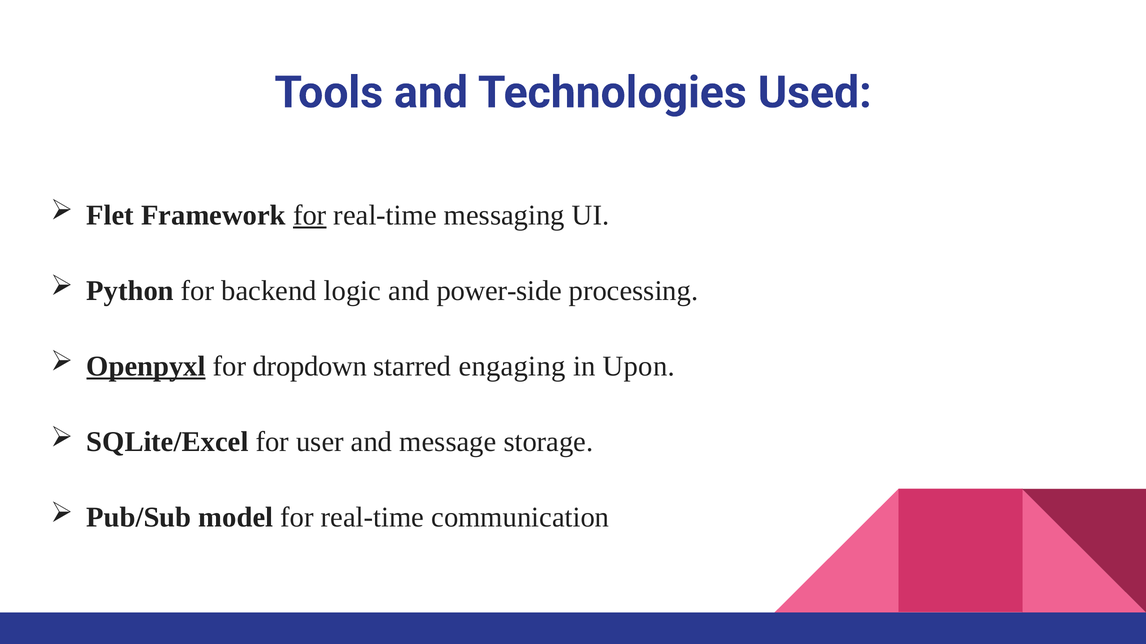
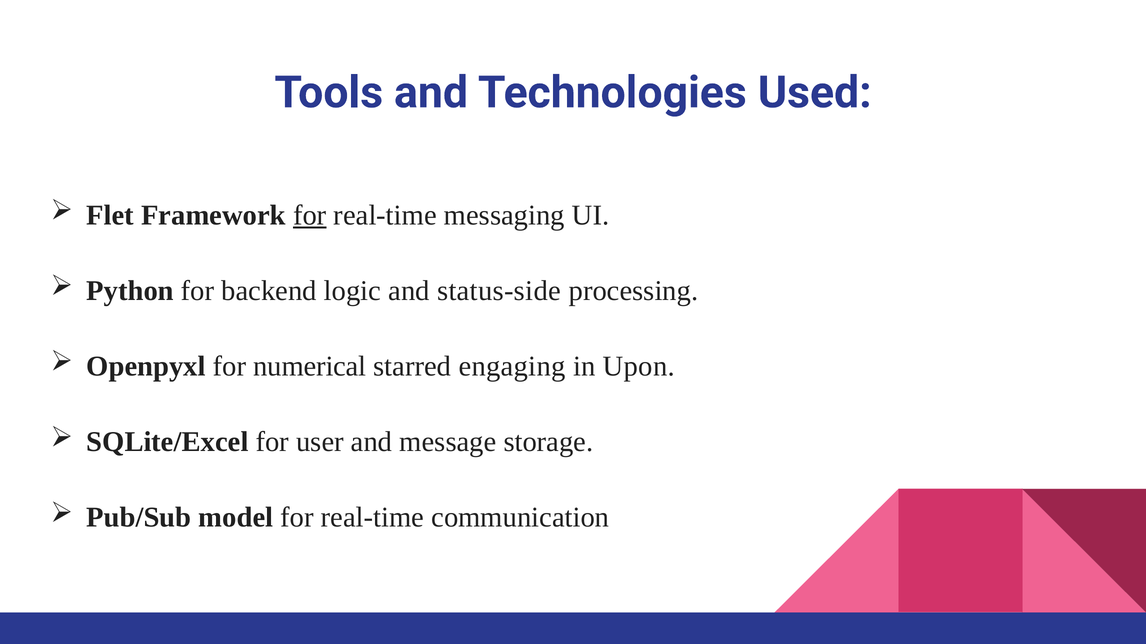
power-side: power-side -> status-side
Openpyxl underline: present -> none
dropdown: dropdown -> numerical
